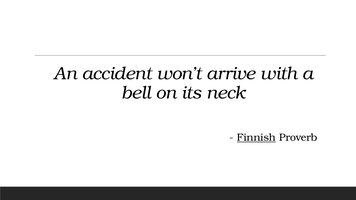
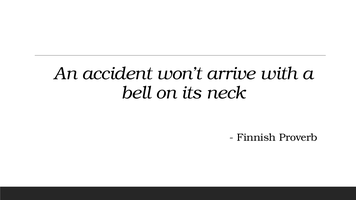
Finnish underline: present -> none
